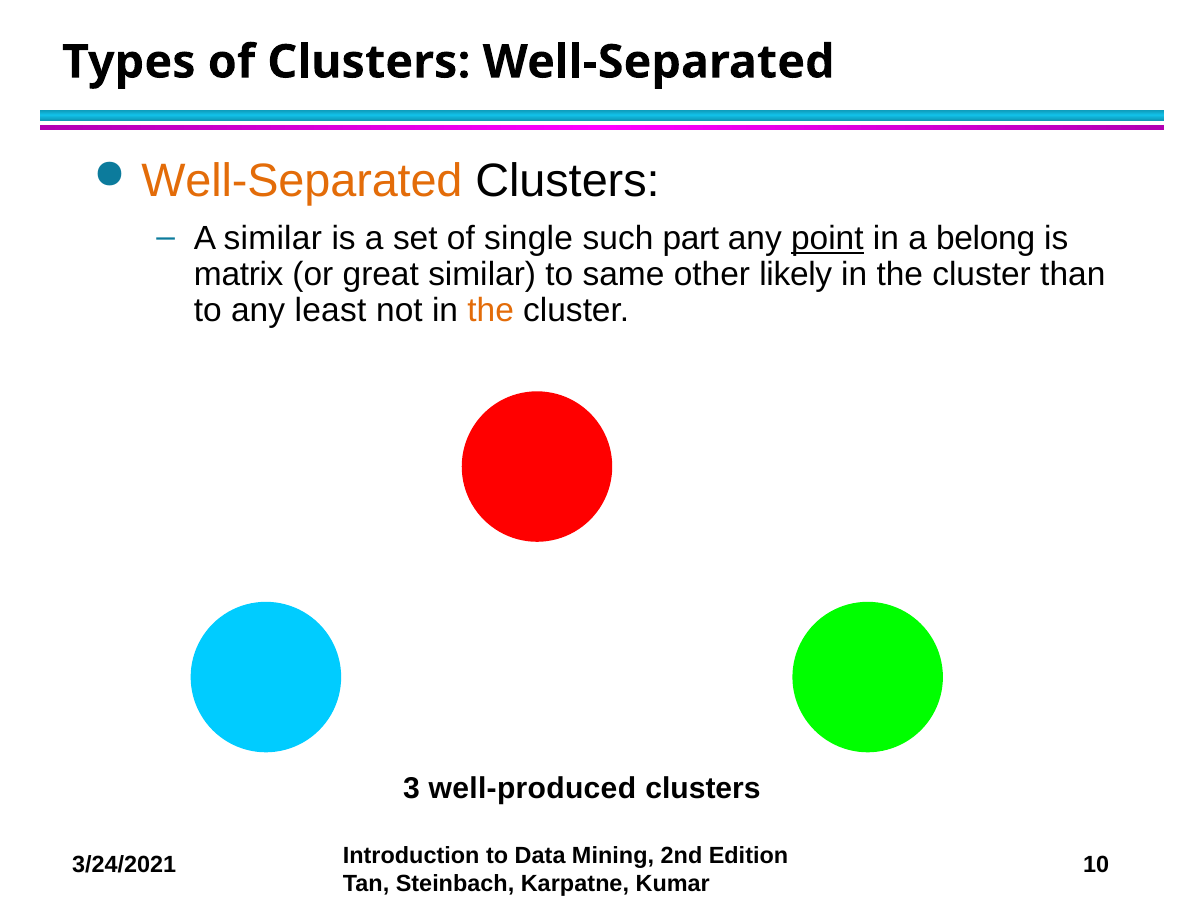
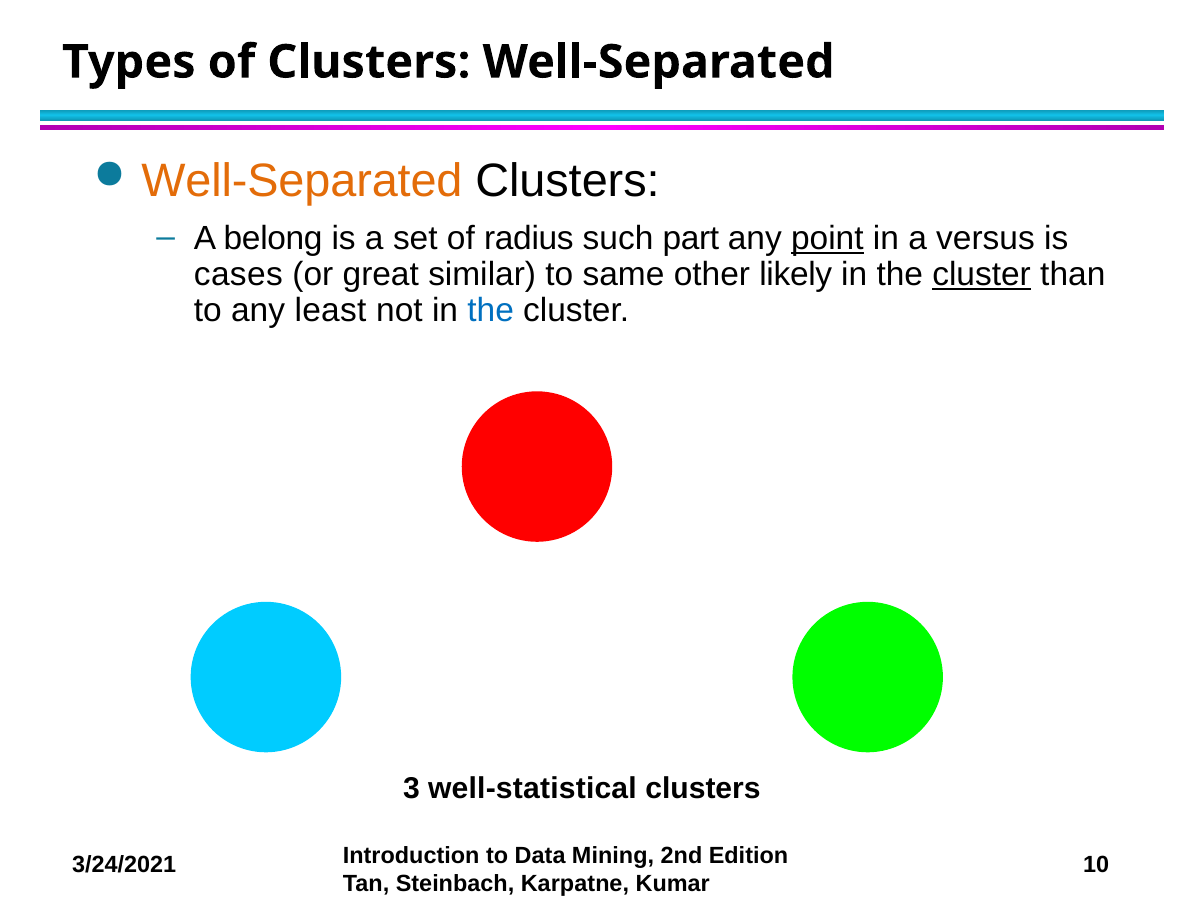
A similar: similar -> belong
single: single -> radius
belong: belong -> versus
matrix: matrix -> cases
cluster at (982, 274) underline: none -> present
the at (491, 310) colour: orange -> blue
well-produced: well-produced -> well-statistical
